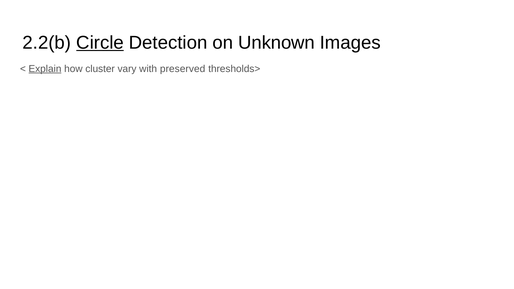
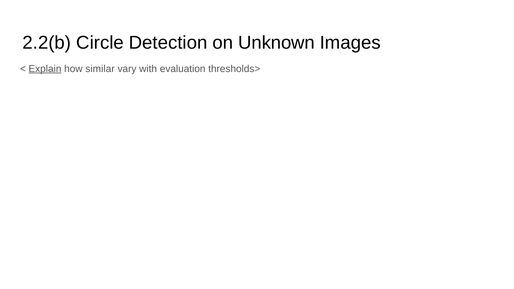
Circle underline: present -> none
cluster: cluster -> similar
preserved: preserved -> evaluation
